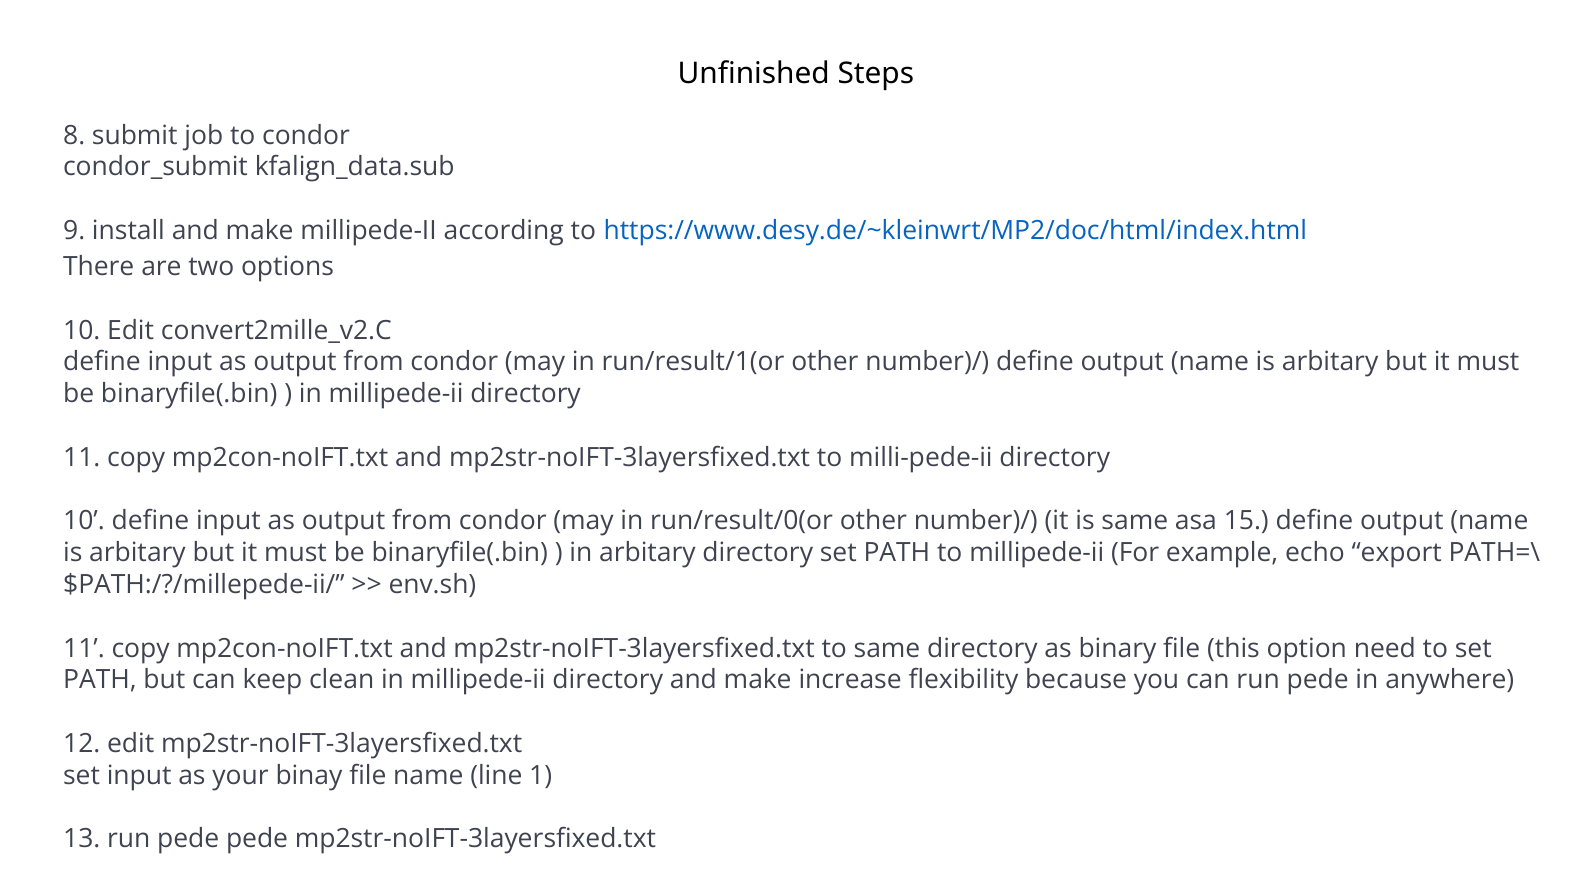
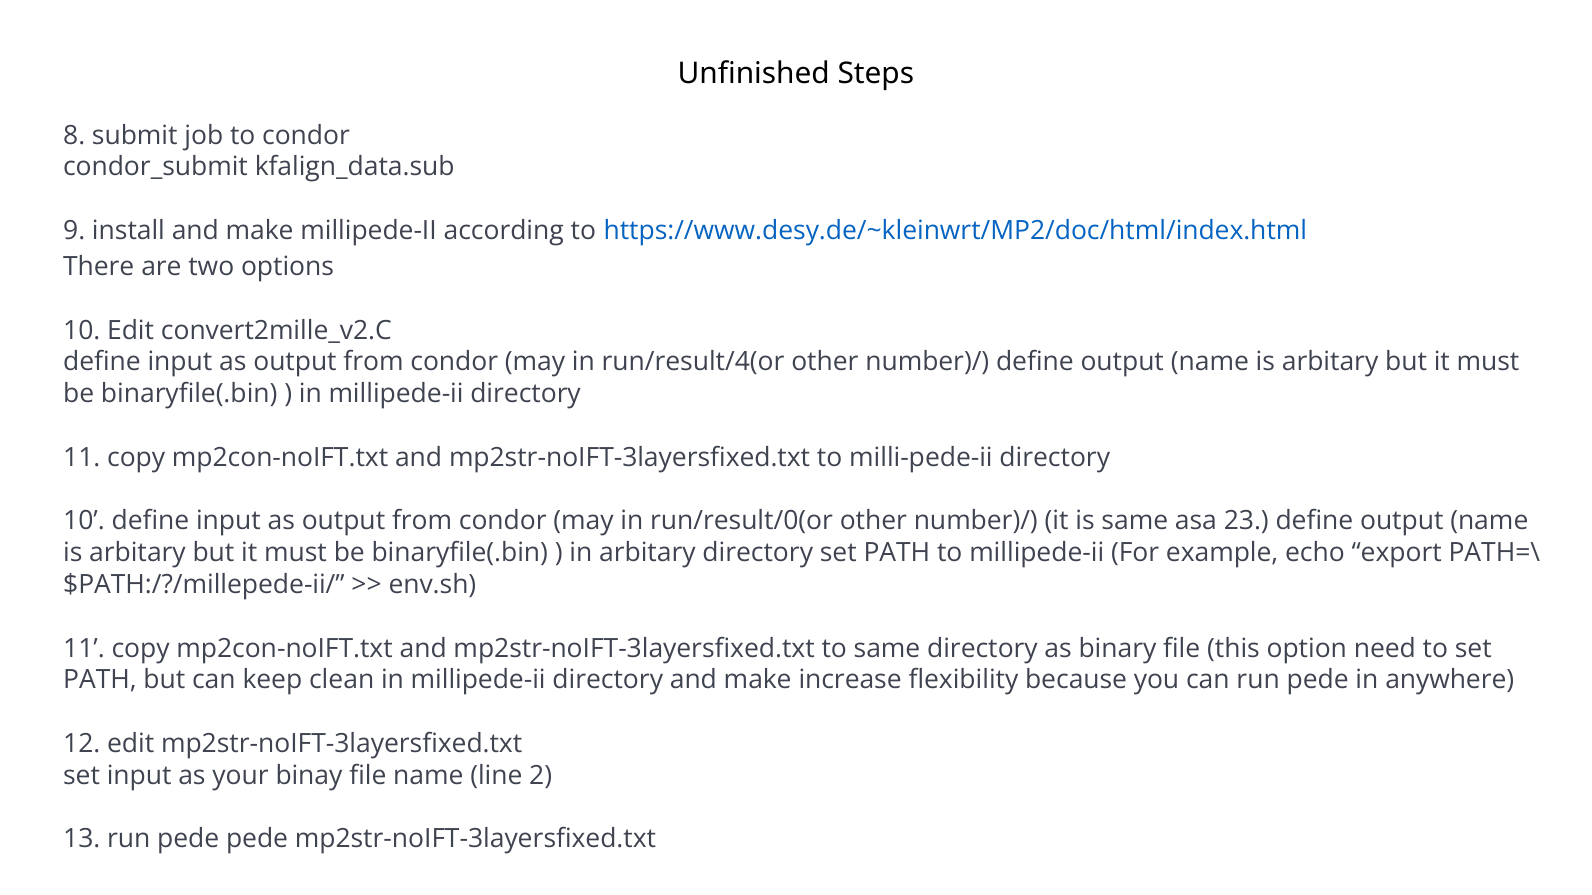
run/result/1(or: run/result/1(or -> run/result/4(or
15: 15 -> 23
1: 1 -> 2
